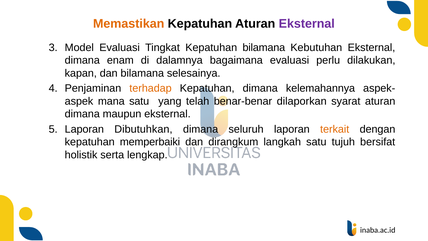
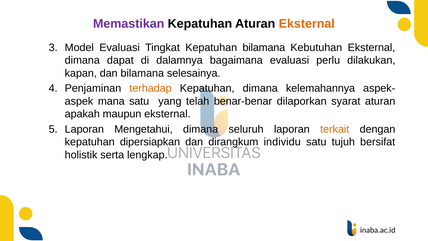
Memastikan colour: orange -> purple
Eksternal at (307, 24) colour: purple -> orange
enam: enam -> dapat
dimana at (82, 114): dimana -> apakah
Dibutuhkan: Dibutuhkan -> Mengetahui
memperbaiki: memperbaiki -> dipersiapkan
langkah: langkah -> individu
